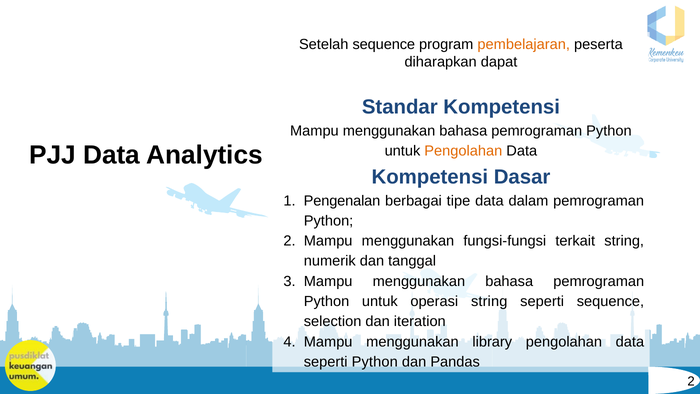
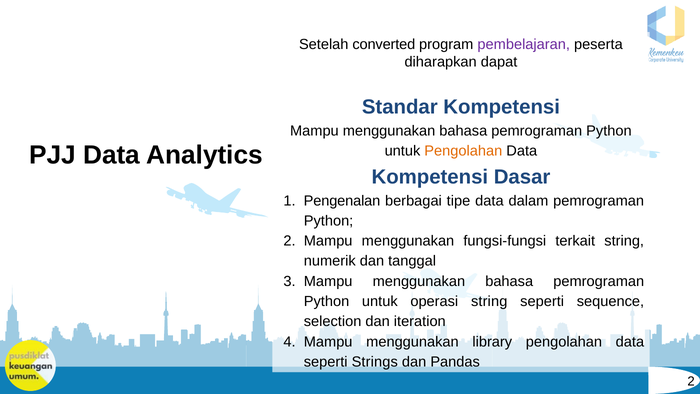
Setelah sequence: sequence -> converted
pembelajaran colour: orange -> purple
seperti Python: Python -> Strings
